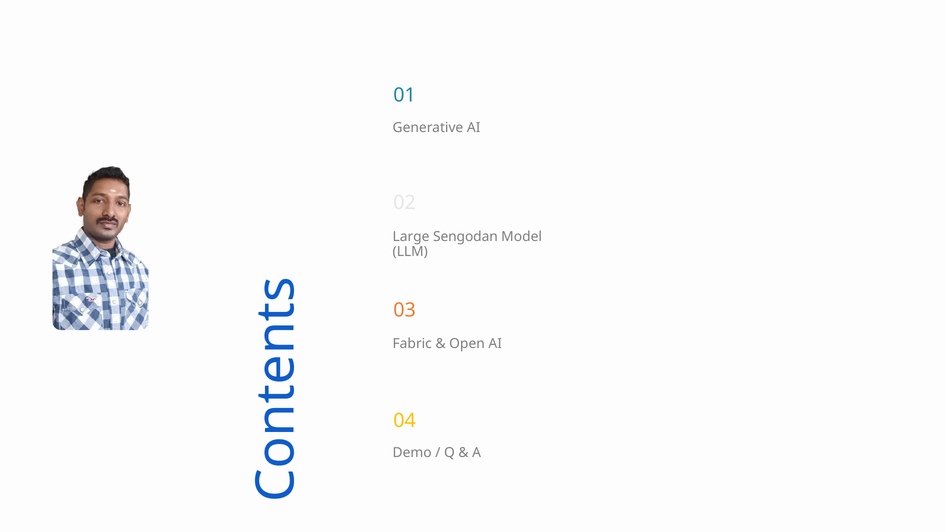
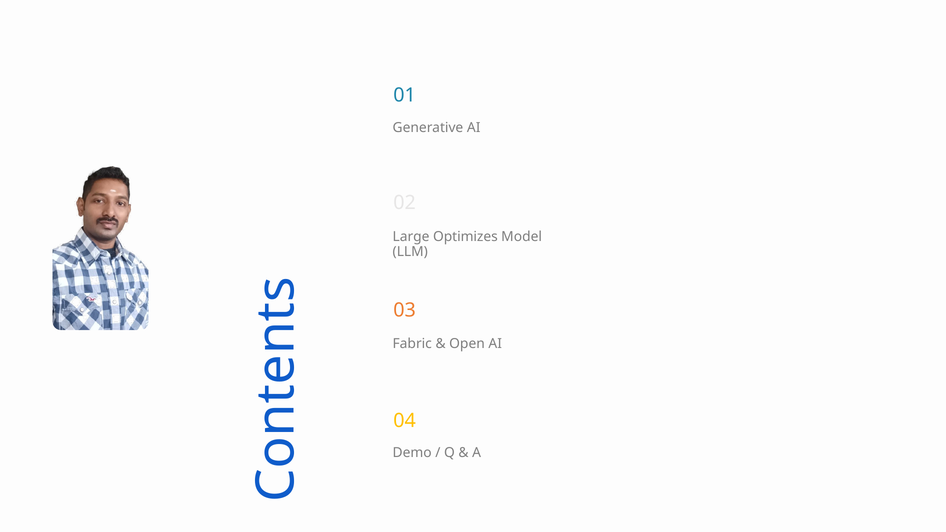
Sengodan: Sengodan -> Optimizes
